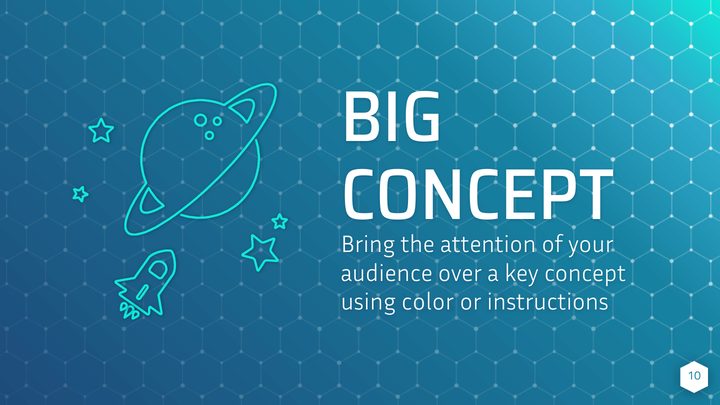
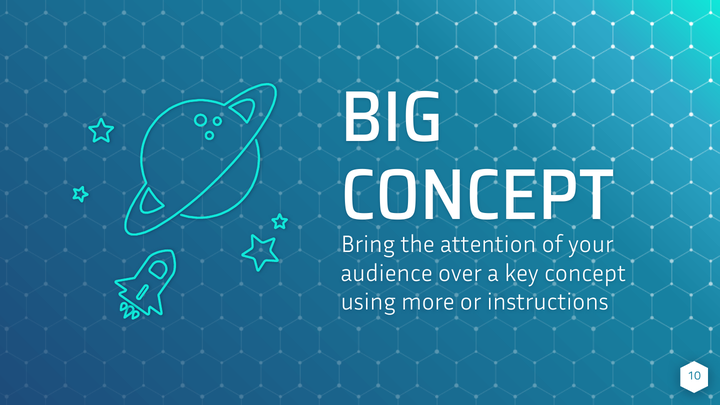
color: color -> more
